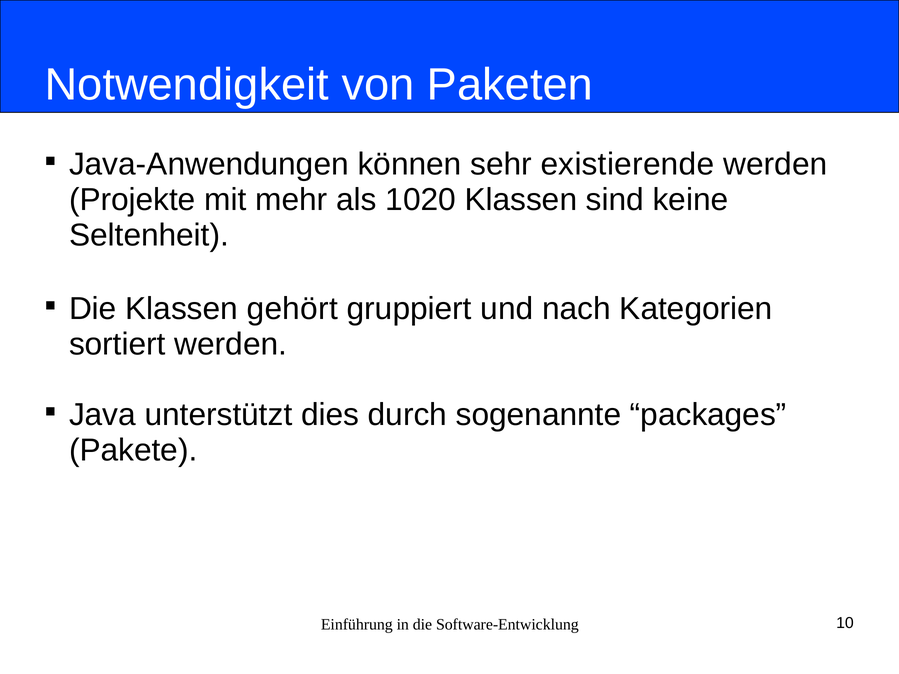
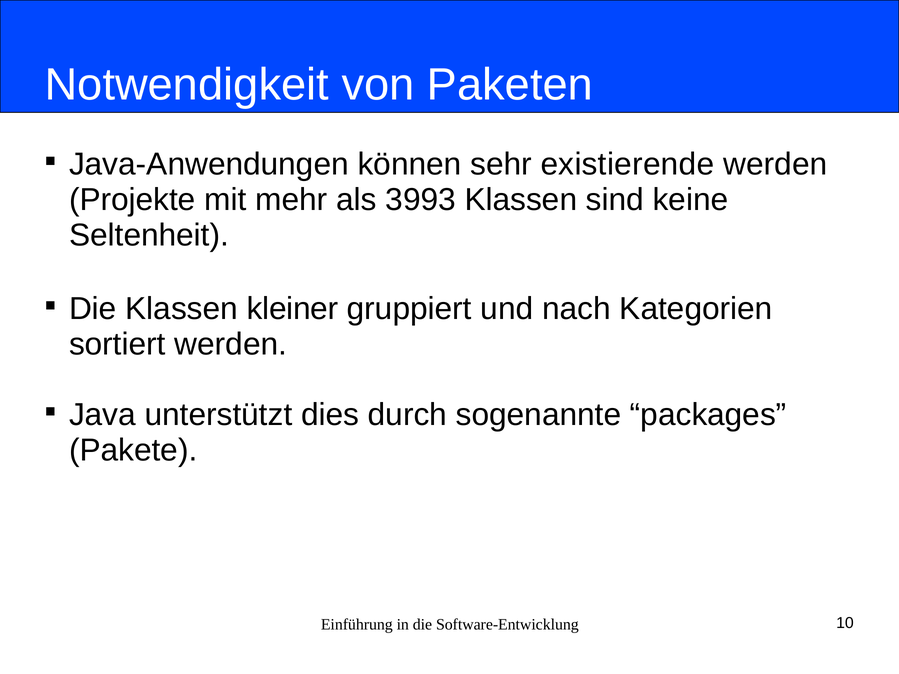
1020: 1020 -> 3993
gehört: gehört -> kleiner
